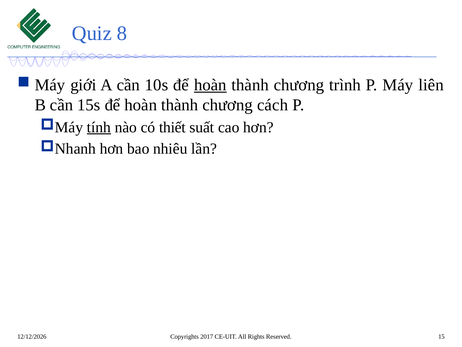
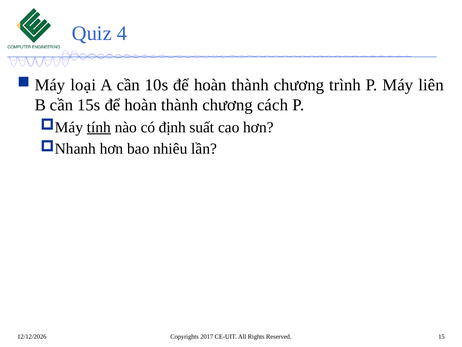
8: 8 -> 4
giới: giới -> loại
hoàn at (210, 85) underline: present -> none
thiết: thiết -> định
